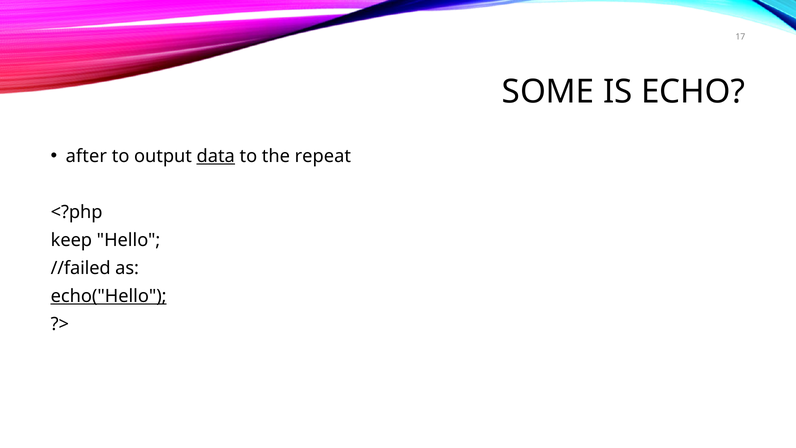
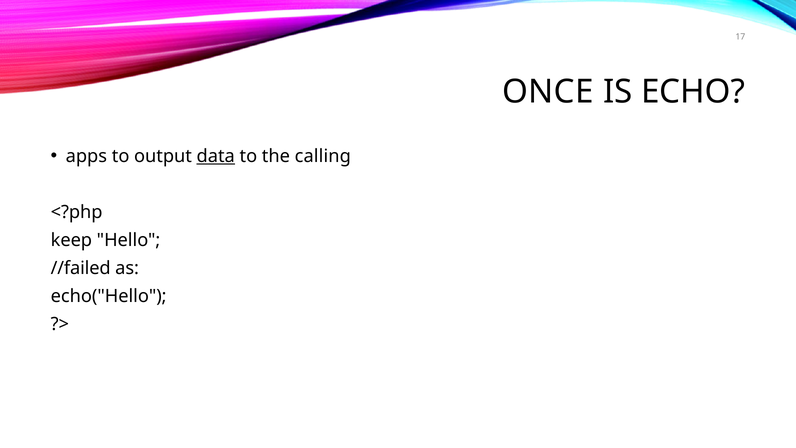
SOME: SOME -> ONCE
after: after -> apps
repeat: repeat -> calling
echo("Hello underline: present -> none
